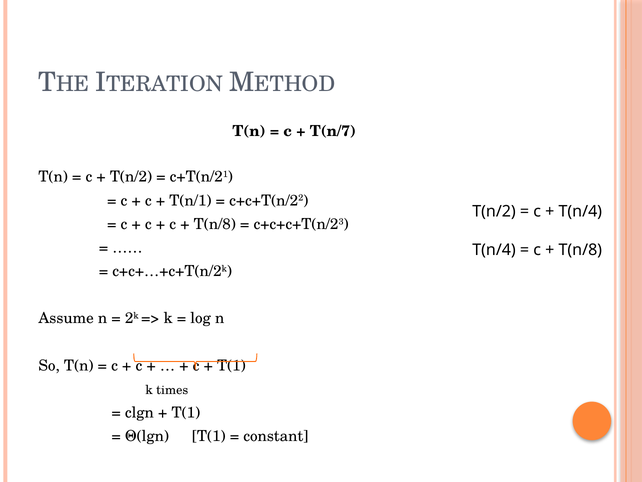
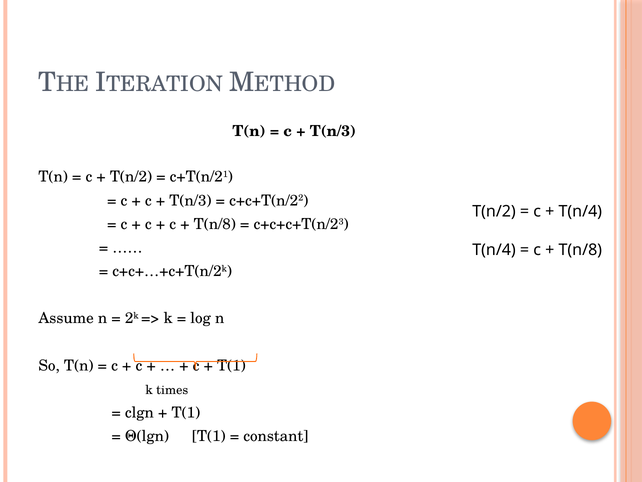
T(n/7 at (333, 131): T(n/7 -> T(n/3
T(n/1 at (190, 200): T(n/1 -> T(n/3
